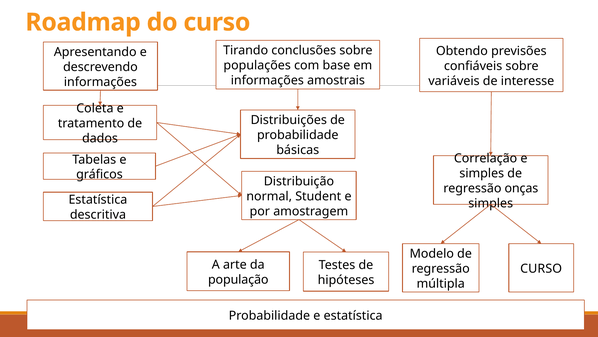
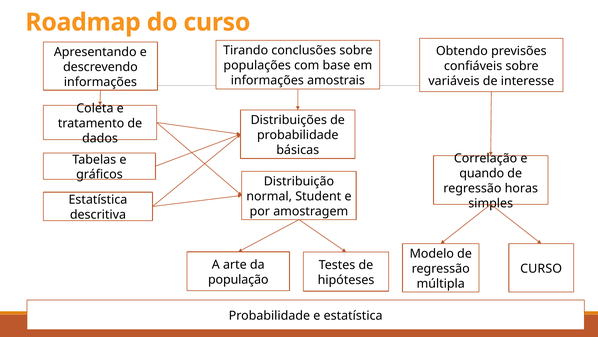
simples at (482, 173): simples -> quando
onças: onças -> horas
